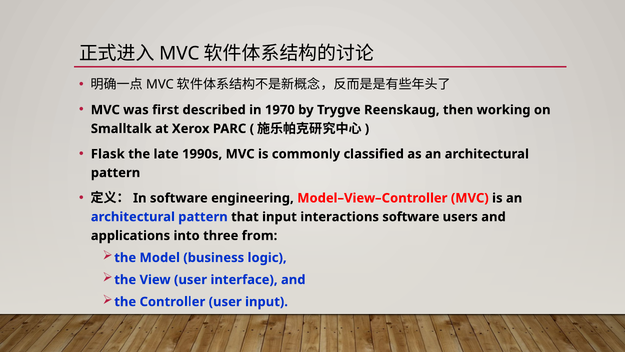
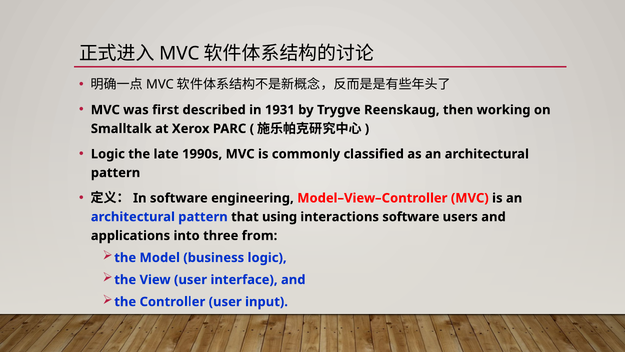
1970: 1970 -> 1931
Flask at (108, 154): Flask -> Logic
that input: input -> using
